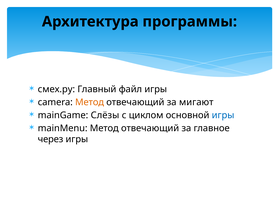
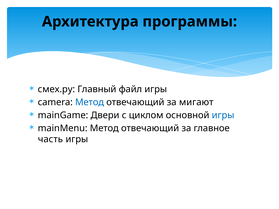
Метод at (90, 102) colour: orange -> blue
Слёзы: Слёзы -> Двери
через: через -> часть
